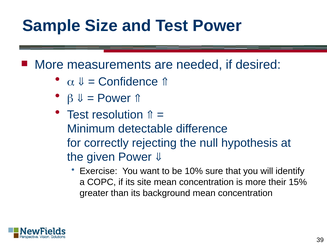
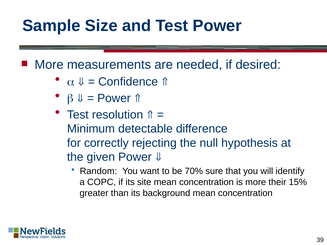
Exercise: Exercise -> Random
10%: 10% -> 70%
